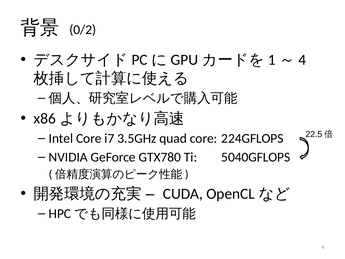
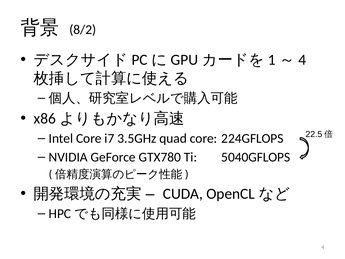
0/2: 0/2 -> 8/2
